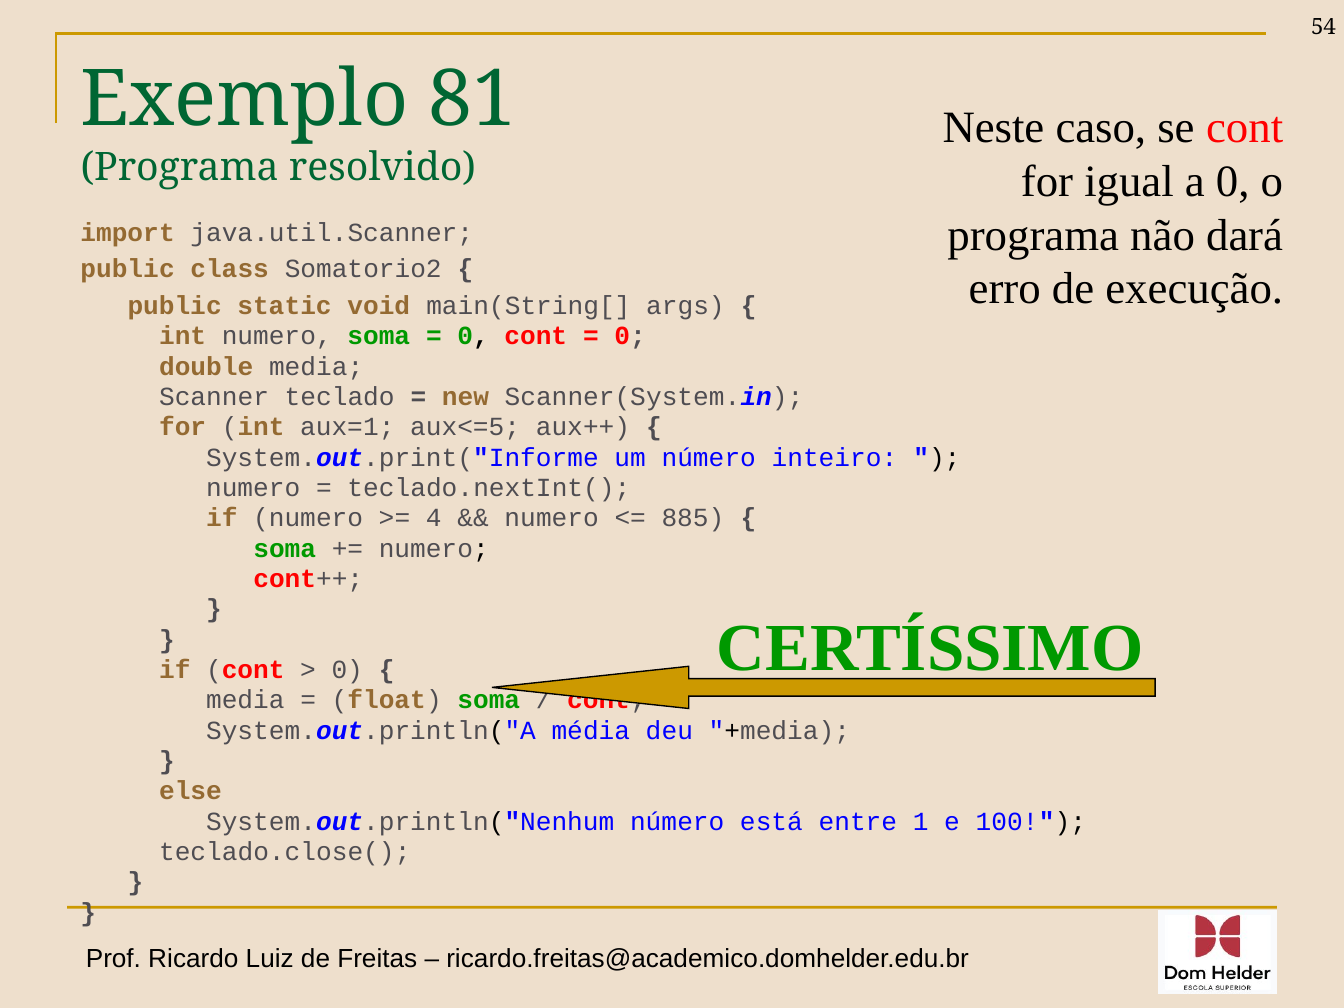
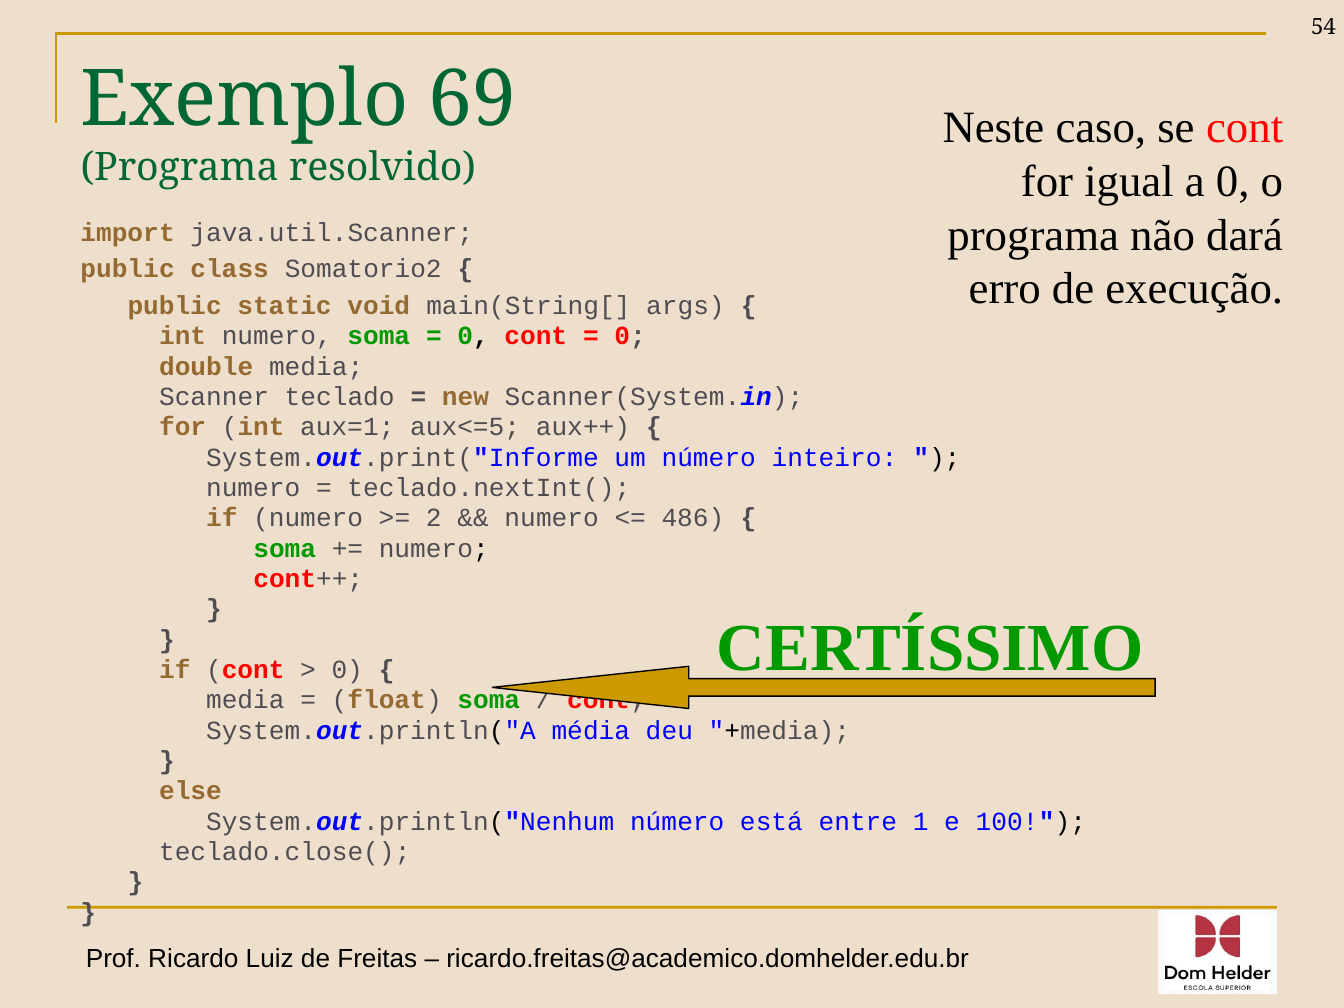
81: 81 -> 69
4: 4 -> 2
885: 885 -> 486
